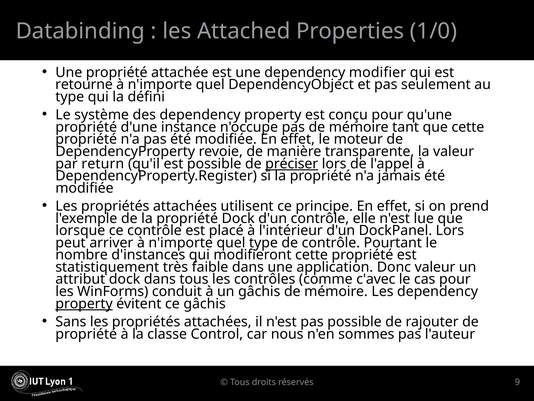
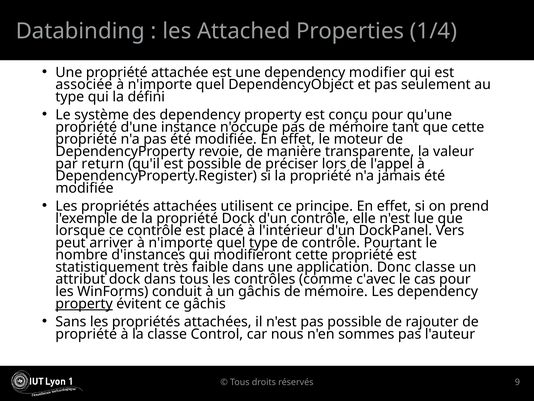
1/0: 1/0 -> 1/4
retourne: retourne -> associée
préciser underline: present -> none
DockPanel Lors: Lors -> Vers
Donc valeur: valeur -> classe
